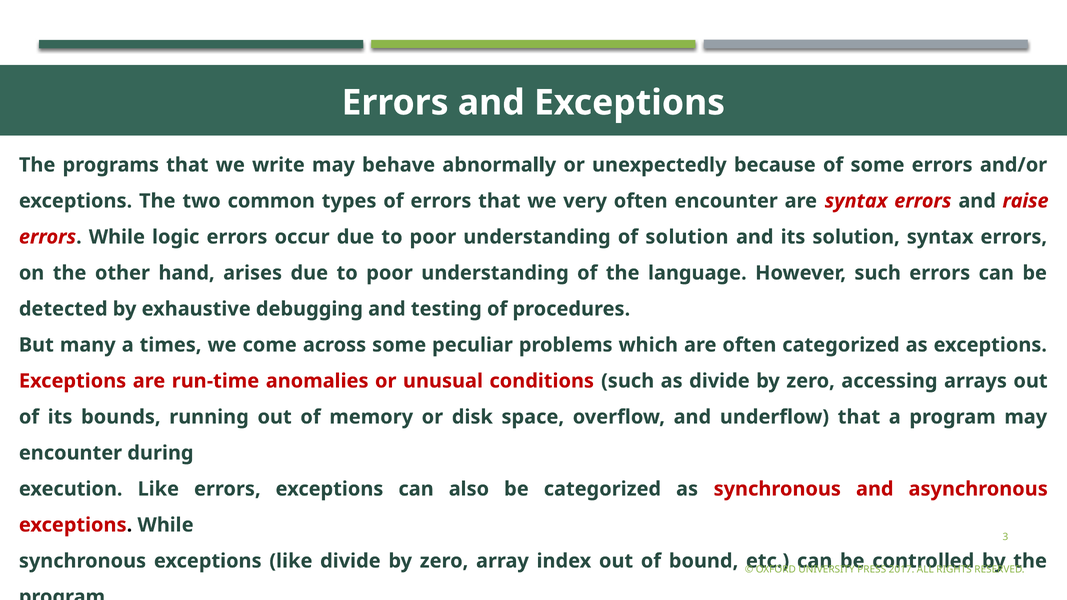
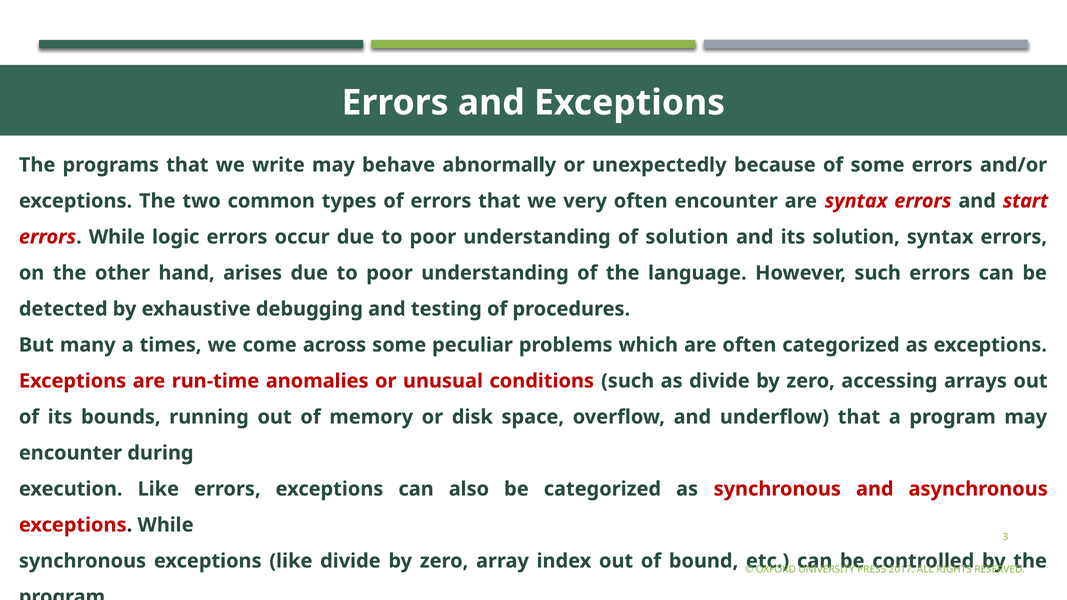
raise: raise -> start
